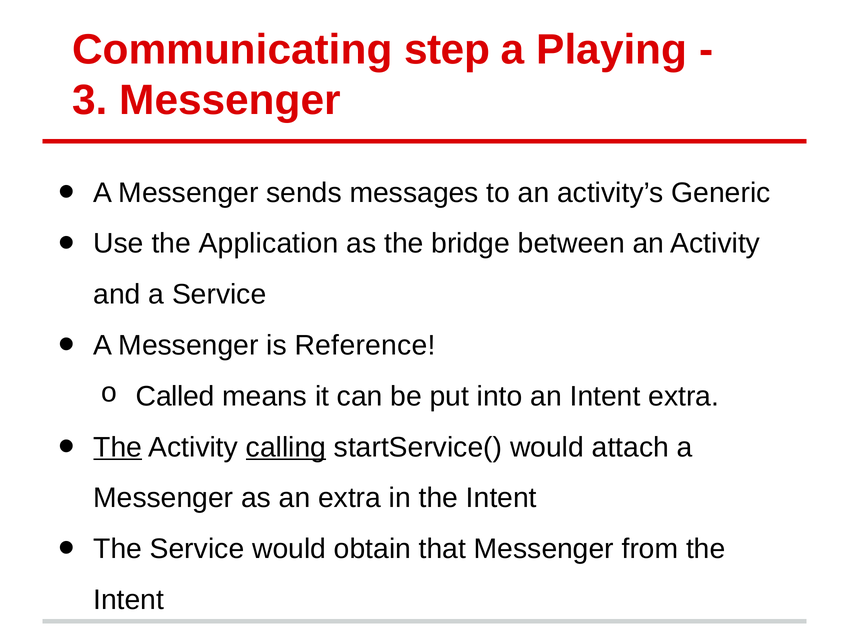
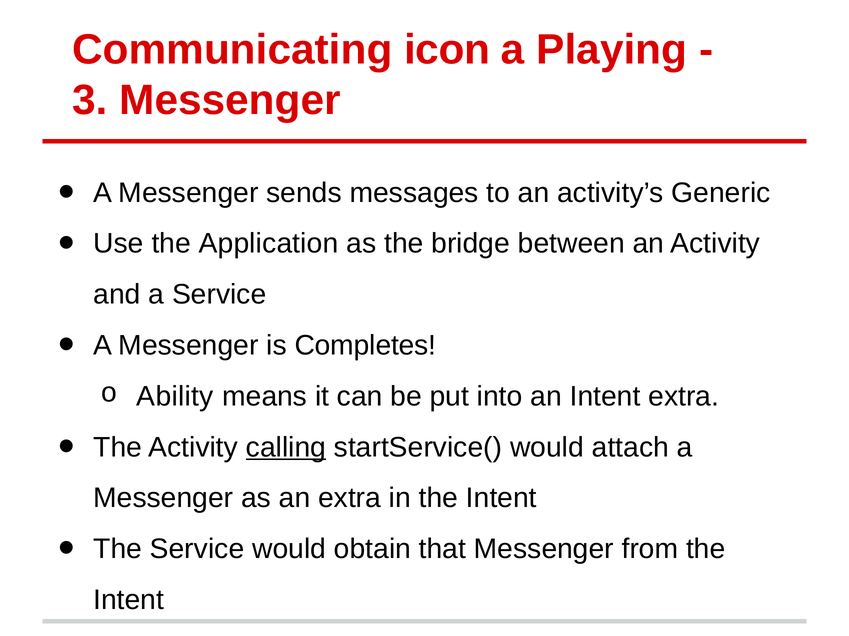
step: step -> icon
Reference: Reference -> Completes
Called: Called -> Ability
The at (118, 448) underline: present -> none
